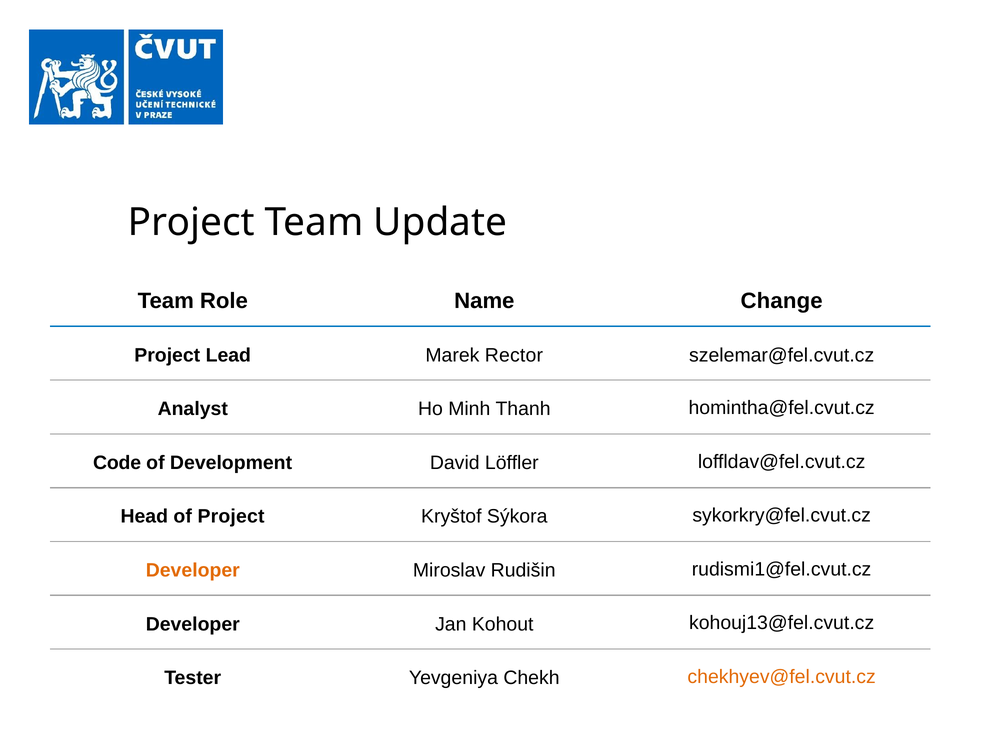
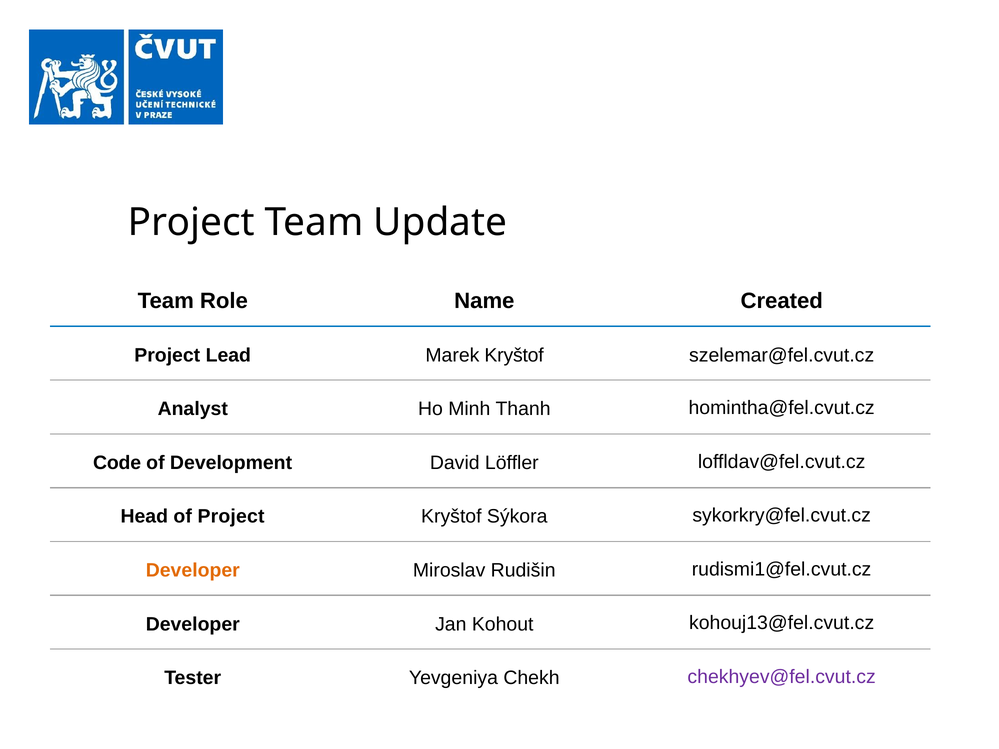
Change: Change -> Created
Marek Rector: Rector -> Kryštof
chekhyev@fel.cvut.cz colour: orange -> purple
